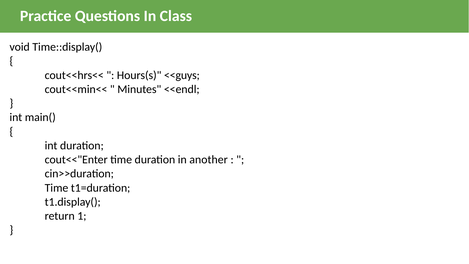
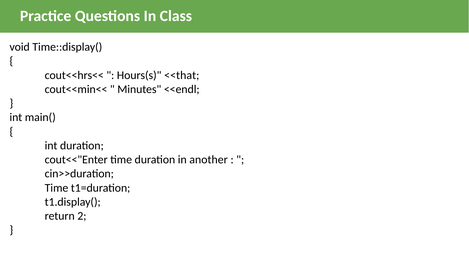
<<guys: <<guys -> <<that
1: 1 -> 2
